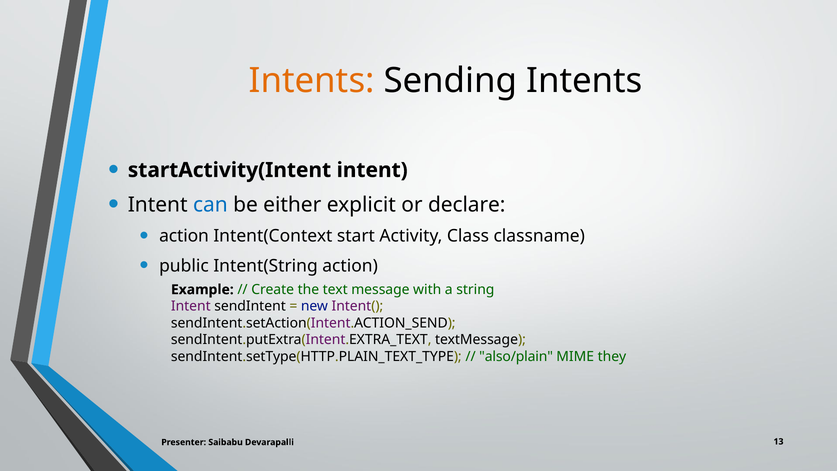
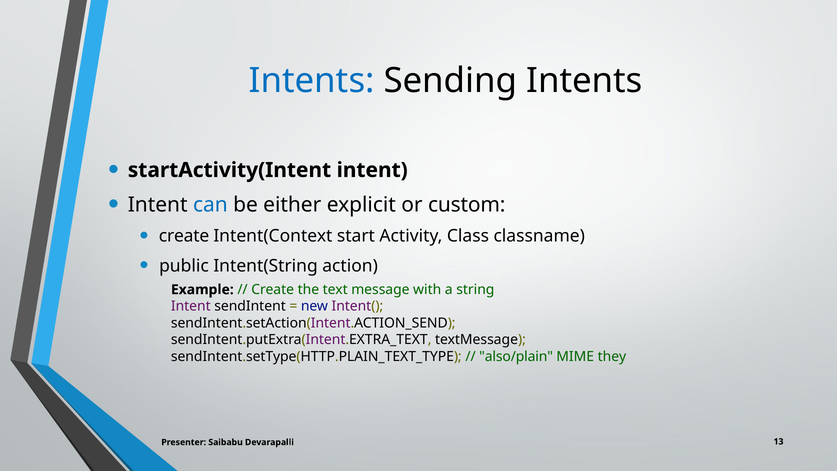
Intents at (312, 81) colour: orange -> blue
declare: declare -> custom
action at (184, 236): action -> create
